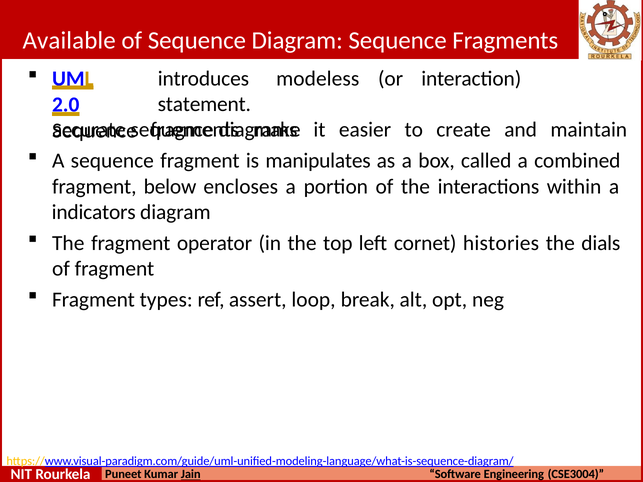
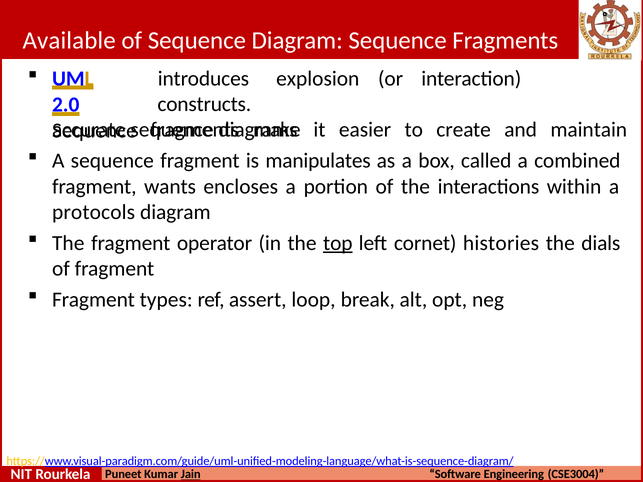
modeless: modeless -> explosion
statement: statement -> constructs
below: below -> wants
indicators: indicators -> protocols
top underline: none -> present
